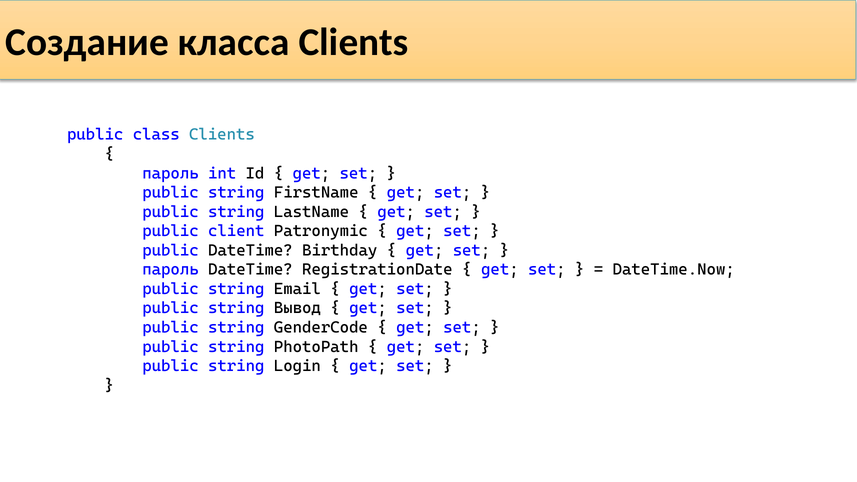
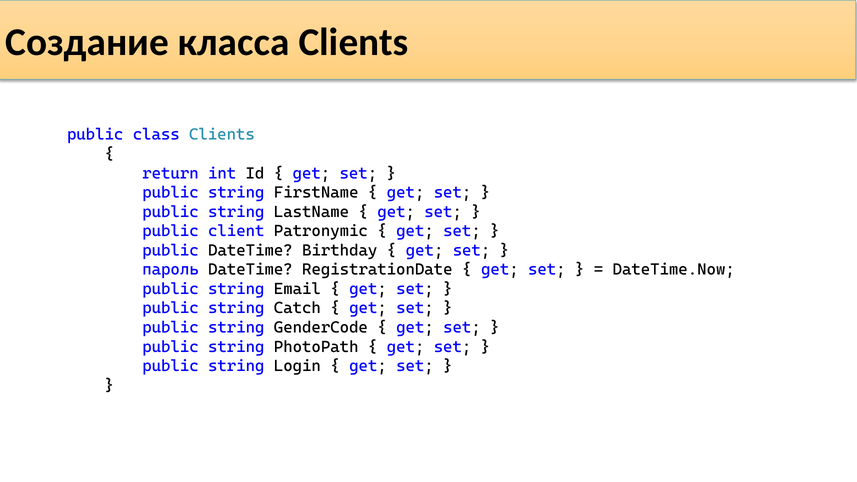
пароль at (170, 173): пароль -> return
Вывод: Вывод -> Catch
